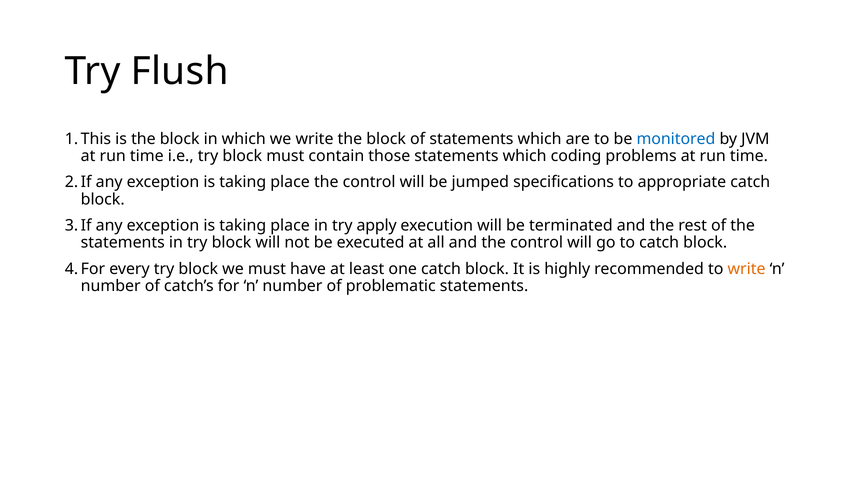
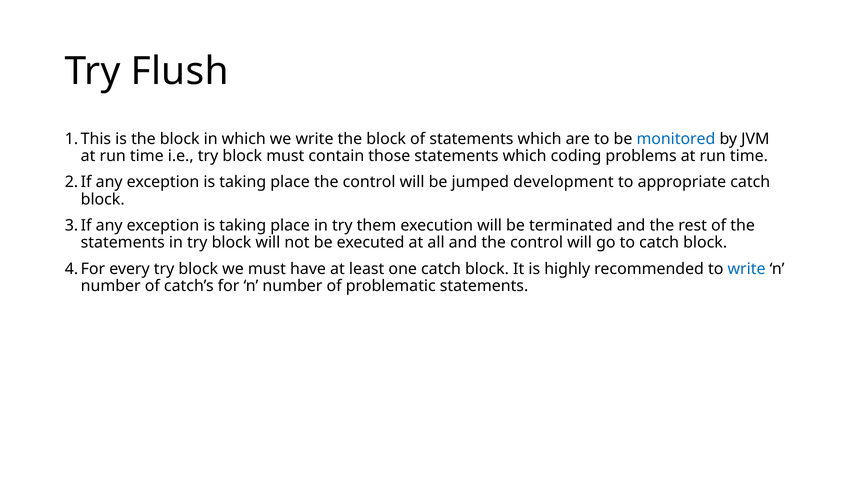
specifications: specifications -> development
apply: apply -> them
write at (747, 269) colour: orange -> blue
